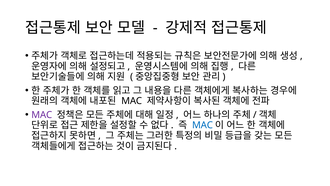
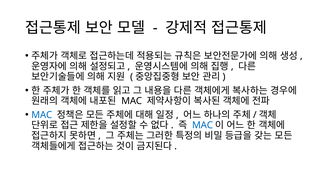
MAC at (42, 115) colour: purple -> blue
